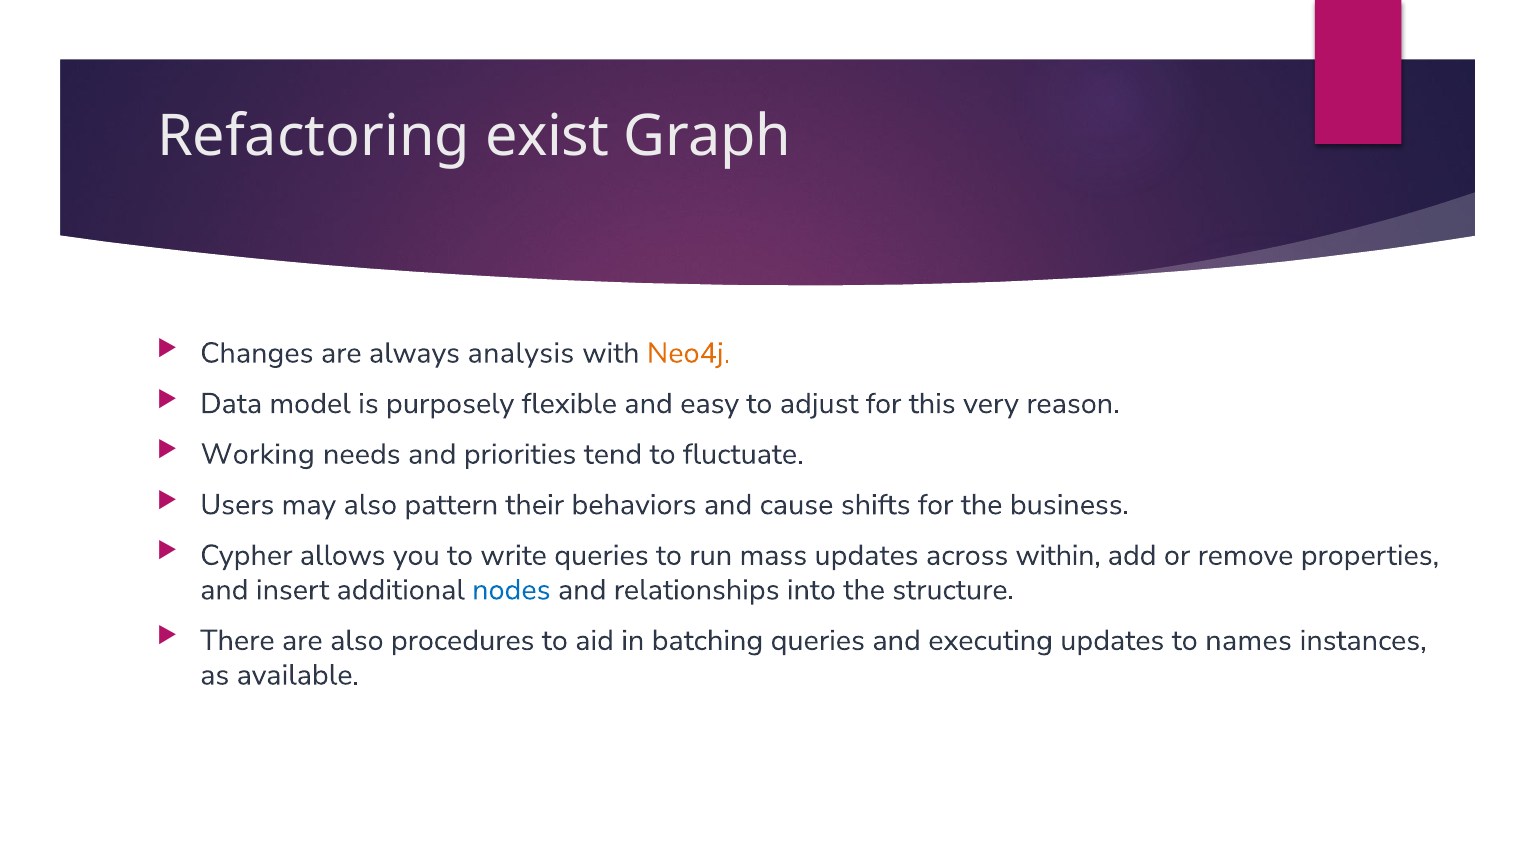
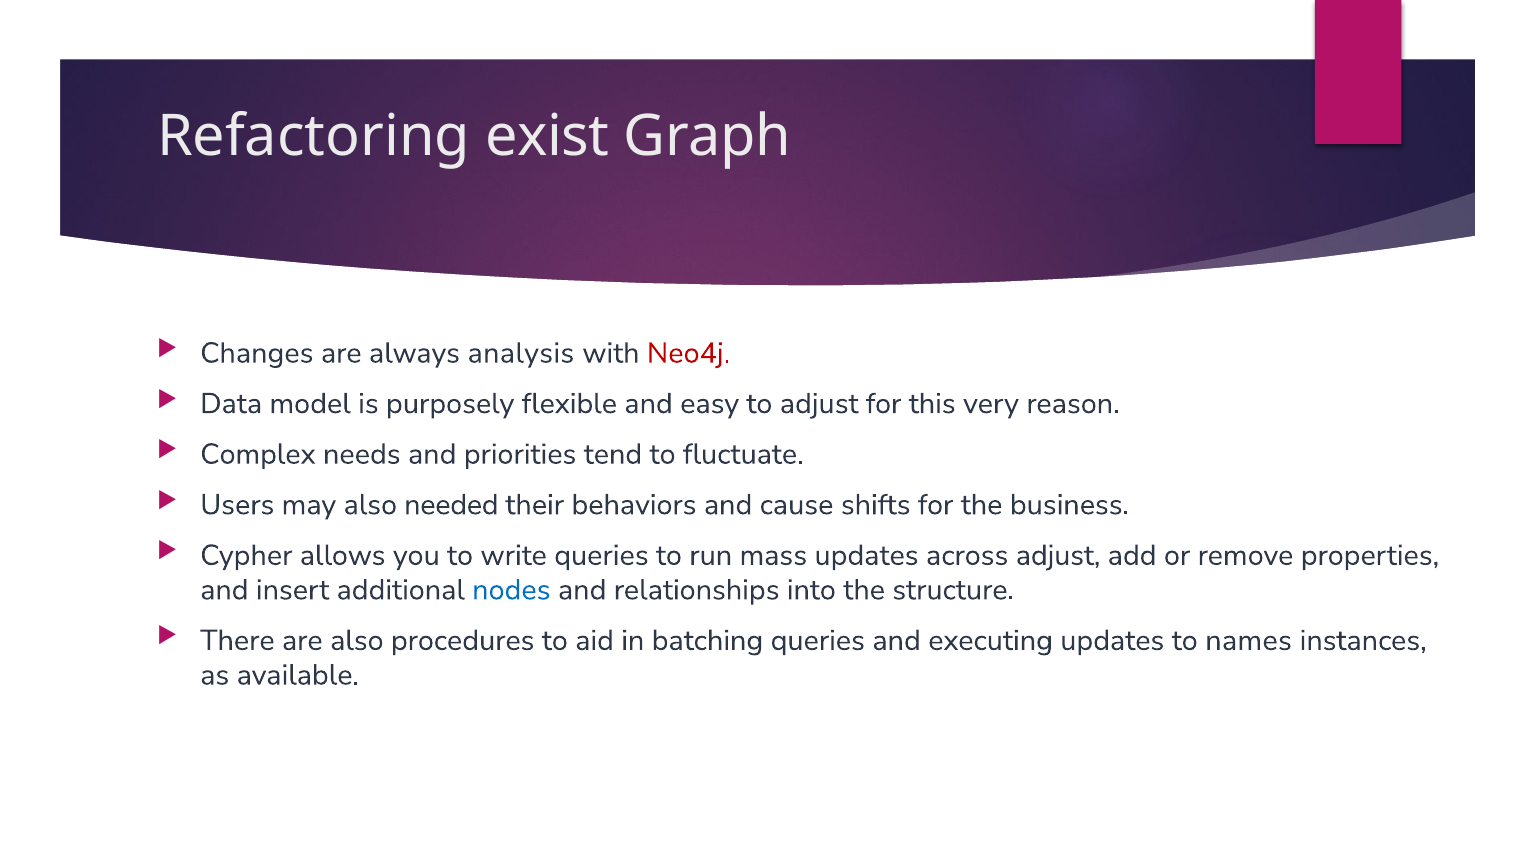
Neo4j colour: orange -> red
Working: Working -> Complex
pattern: pattern -> needed
across within: within -> adjust
